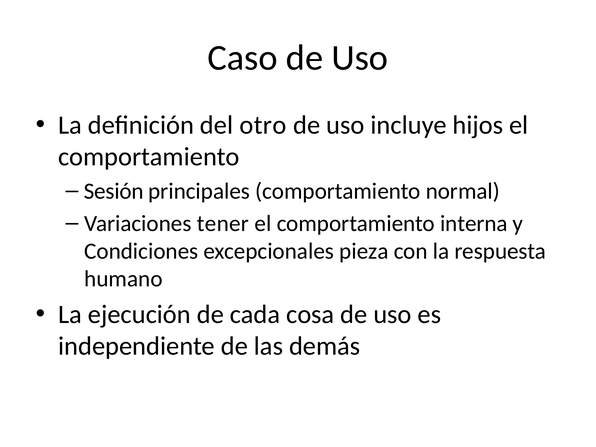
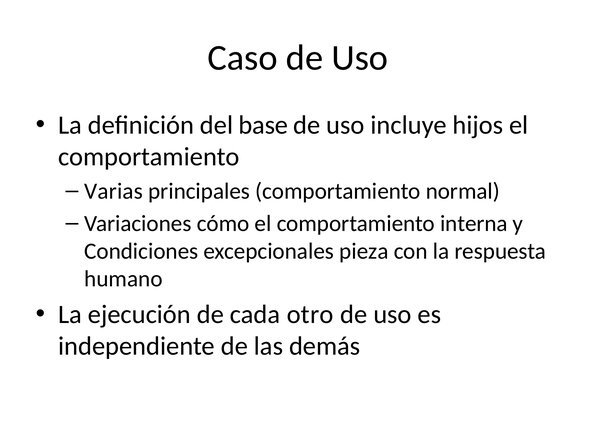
otro: otro -> base
Sesión: Sesión -> Varias
tener: tener -> cómo
cosa: cosa -> otro
